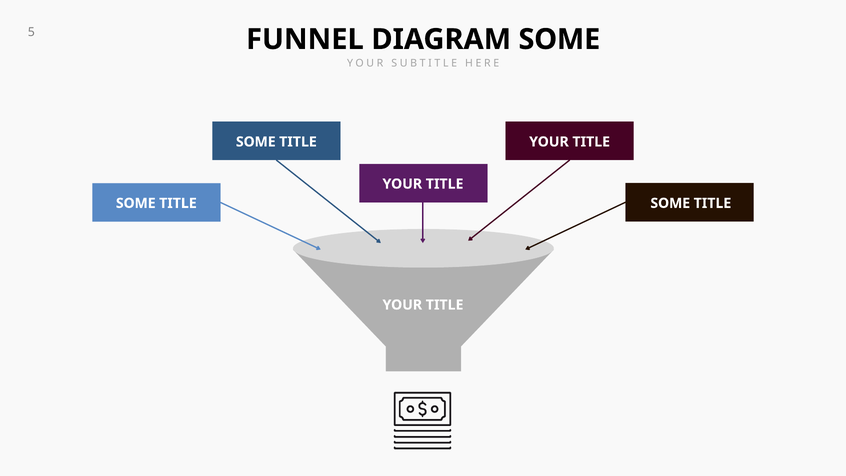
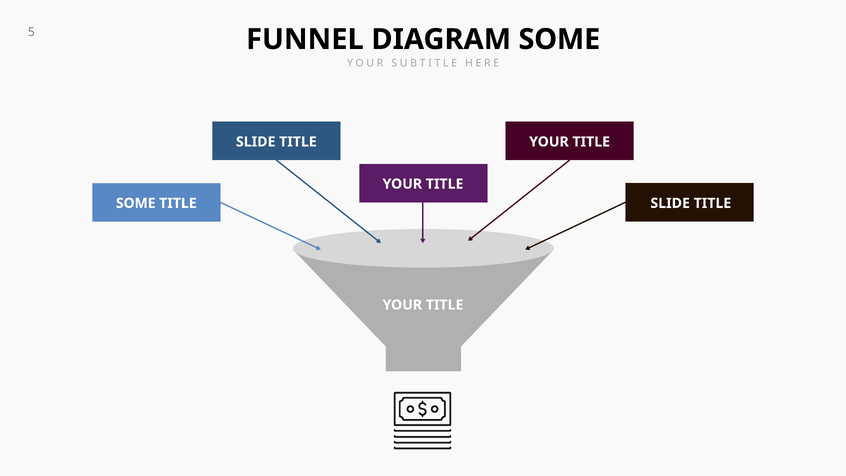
SOME at (256, 142): SOME -> SLIDE
SOME at (670, 203): SOME -> SLIDE
